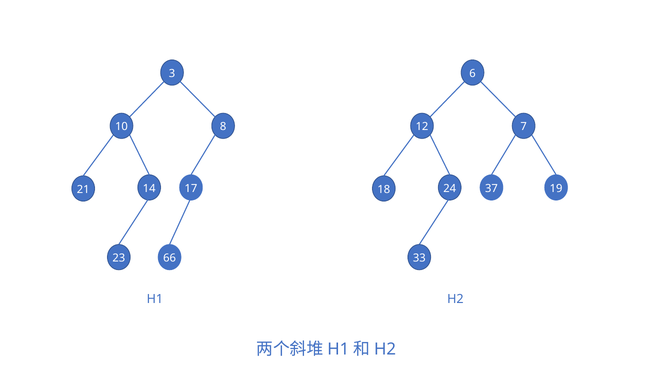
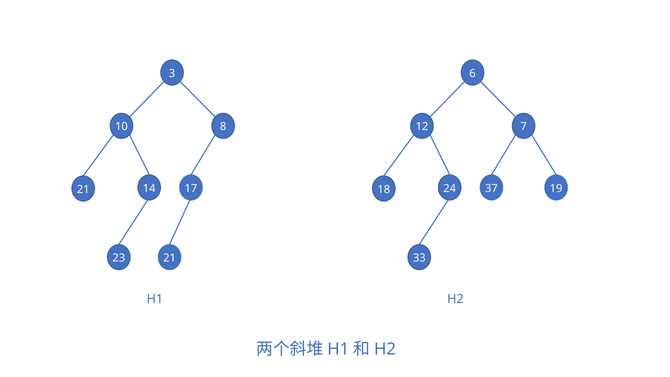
23 66: 66 -> 21
